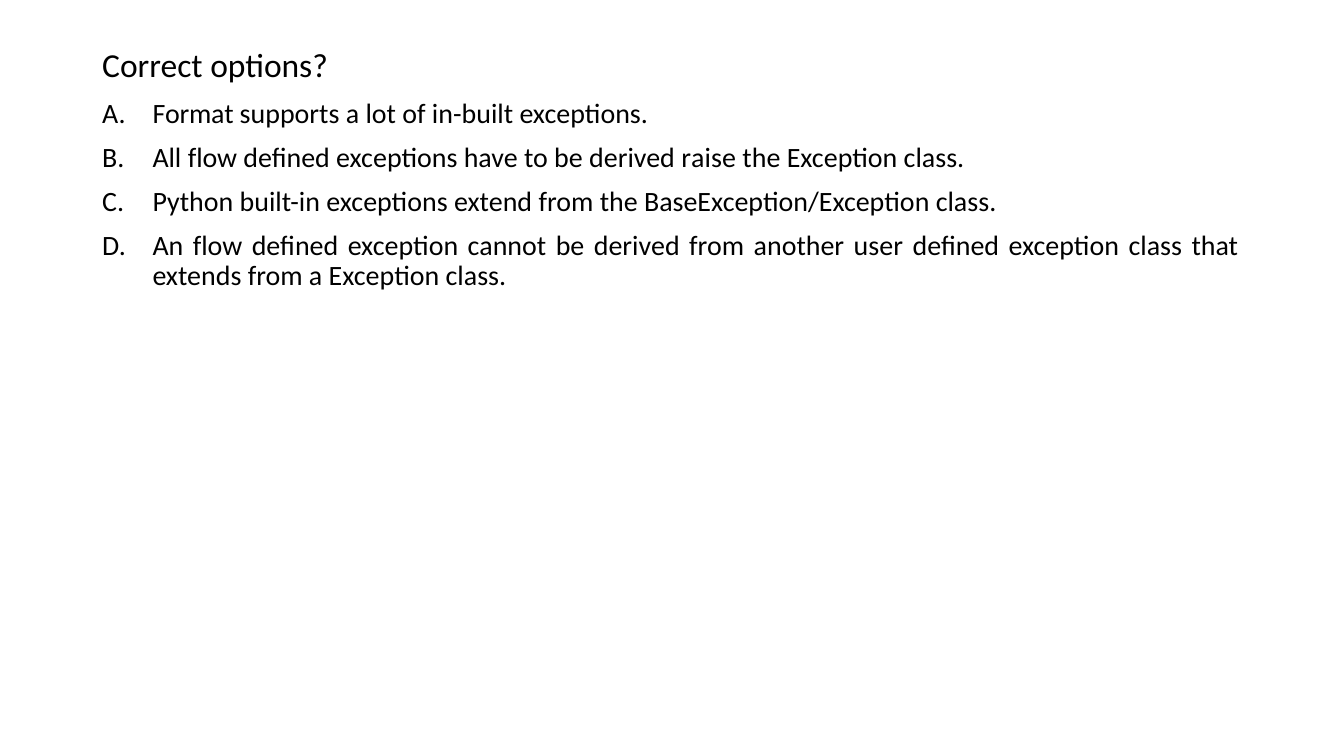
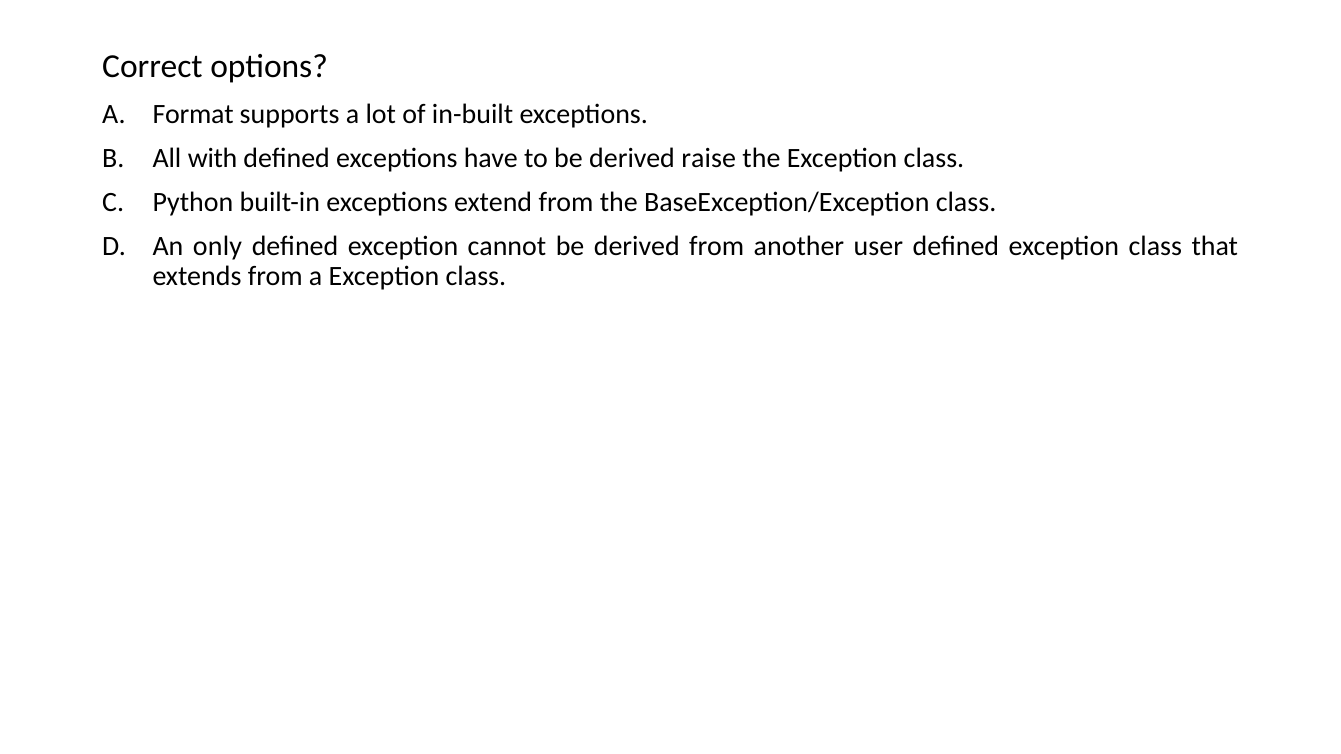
All flow: flow -> with
An flow: flow -> only
